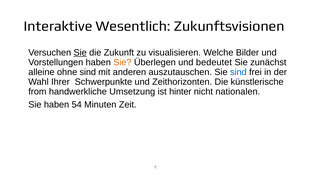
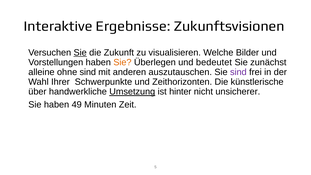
Wesentlich: Wesentlich -> Ergebnisse
sind at (238, 72) colour: blue -> purple
from: from -> über
Umsetzung underline: none -> present
nationalen: nationalen -> unsicherer
54: 54 -> 49
